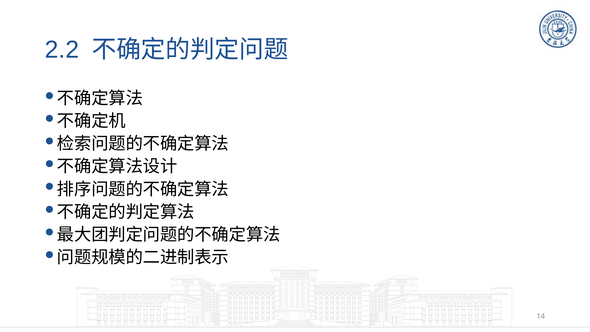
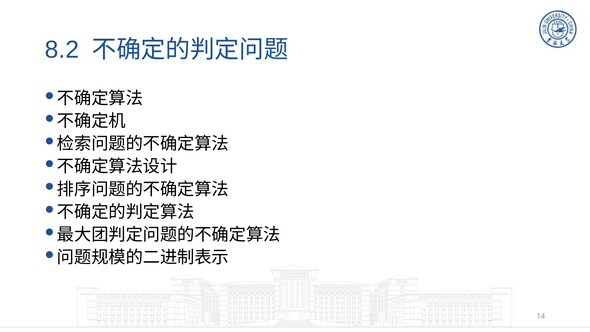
2.2: 2.2 -> 8.2
